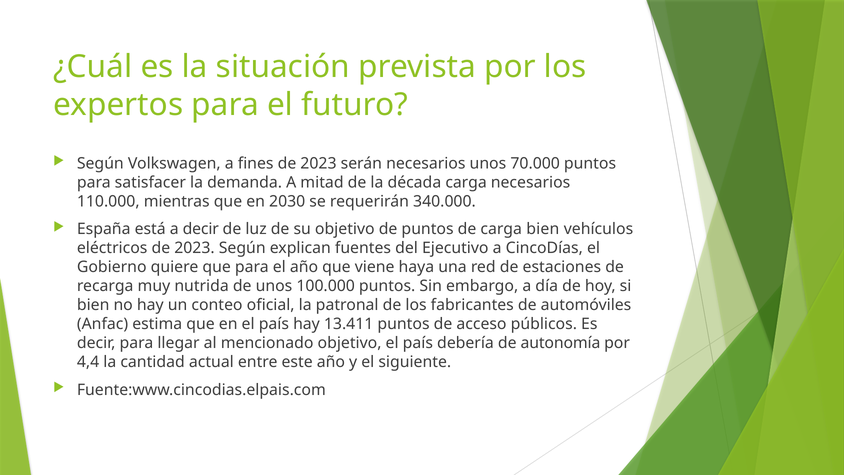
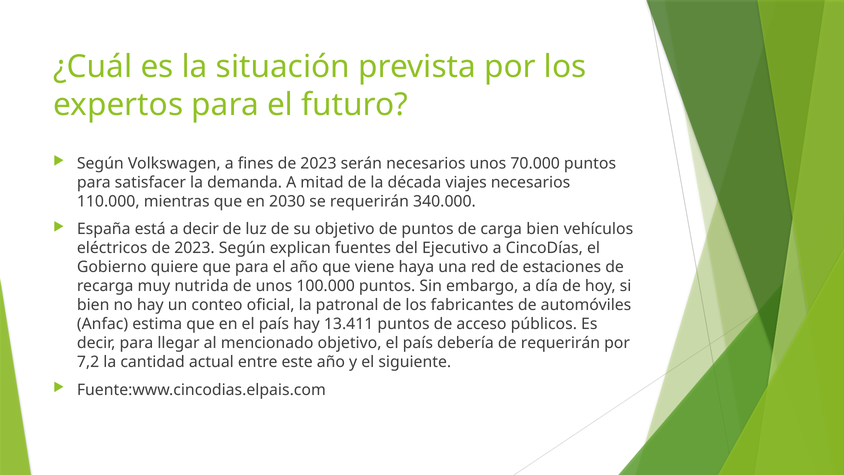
década carga: carga -> viajes
de autonomía: autonomía -> requerirán
4,4: 4,4 -> 7,2
